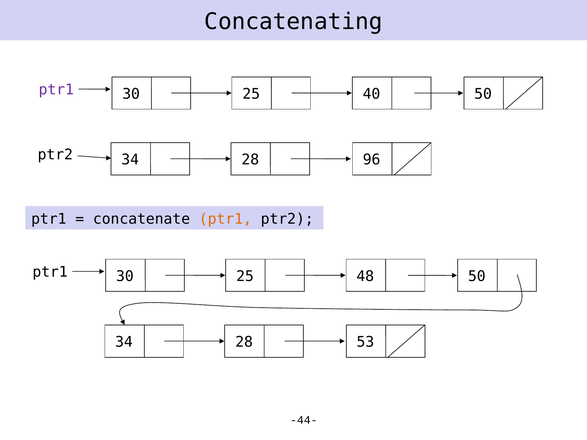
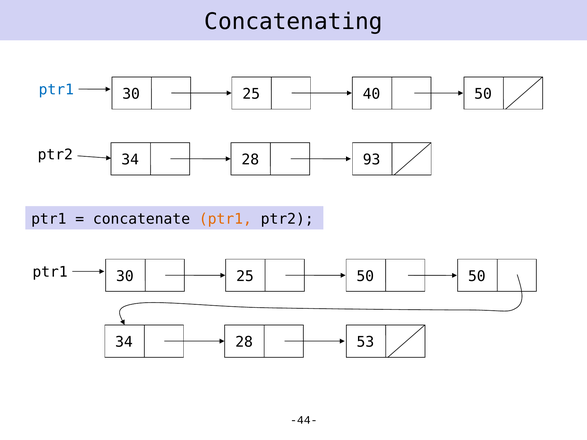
ptr1 at (56, 90) colour: purple -> blue
96: 96 -> 93
25 48: 48 -> 50
